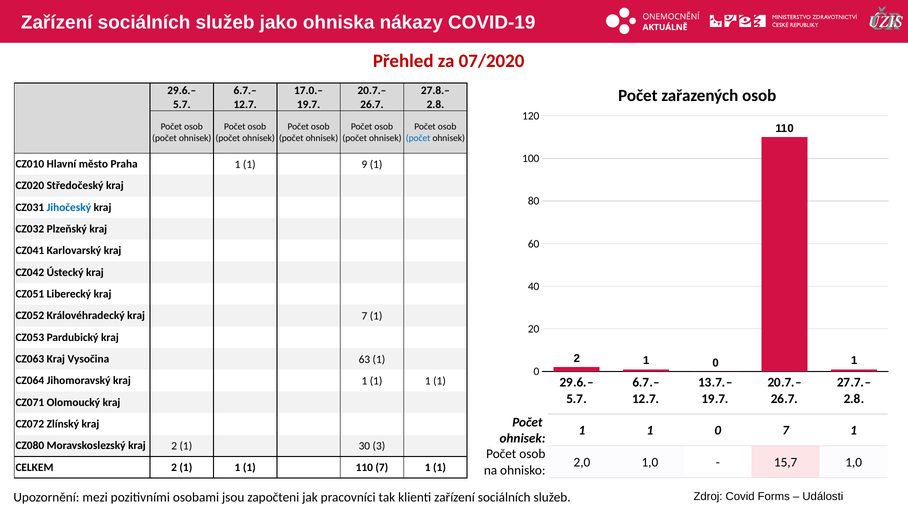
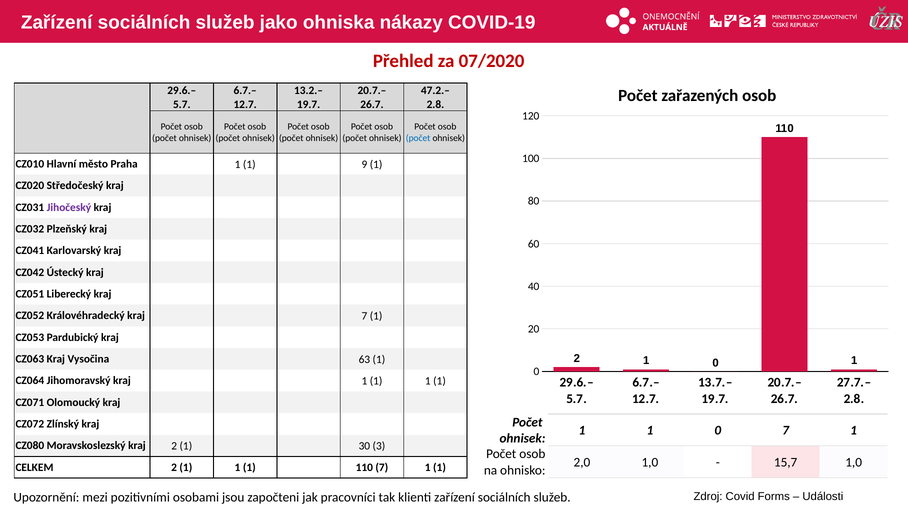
17.0.–: 17.0.– -> 13.2.–
27.8.–: 27.8.– -> 47.2.–
Jihočeský colour: blue -> purple
